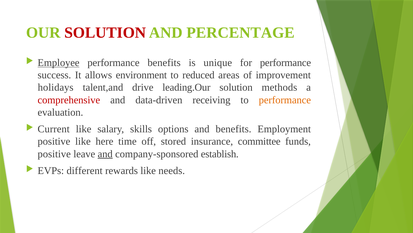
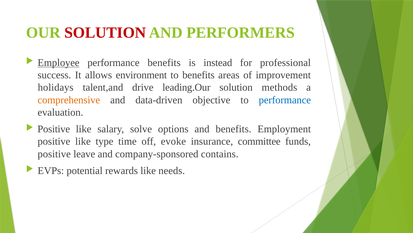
PERCENTAGE: PERCENTAGE -> PERFORMERS
unique: unique -> instead
for performance: performance -> professional
to reduced: reduced -> benefits
comprehensive colour: red -> orange
receiving: receiving -> objective
performance at (285, 100) colour: orange -> blue
Current at (54, 129): Current -> Positive
skills: skills -> solve
here: here -> type
stored: stored -> evoke
and at (105, 154) underline: present -> none
establish: establish -> contains
different: different -> potential
